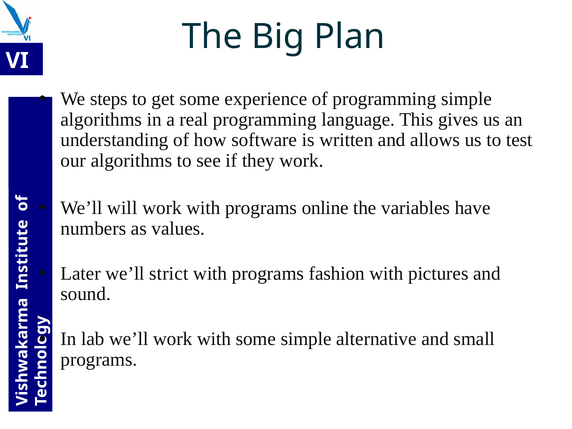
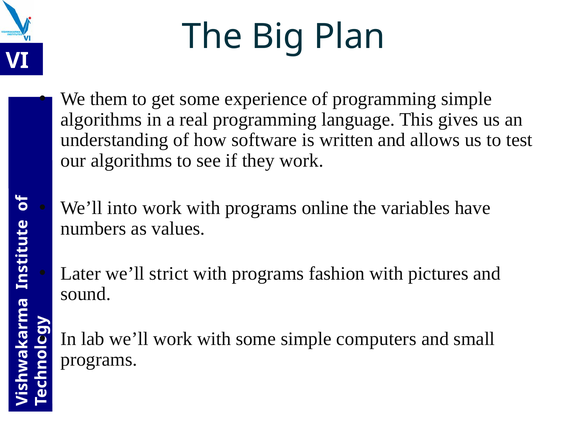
steps: steps -> them
will: will -> into
alternative: alternative -> computers
